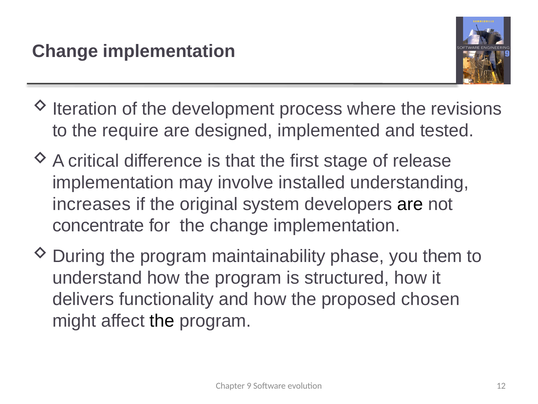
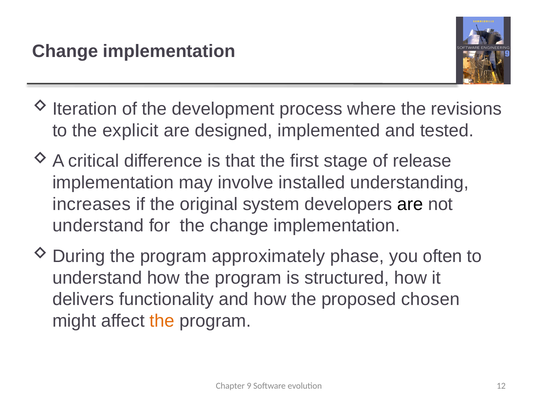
require: require -> explicit
concentrate at (98, 225): concentrate -> understand
maintainability: maintainability -> approximately
them: them -> often
the at (162, 320) colour: black -> orange
